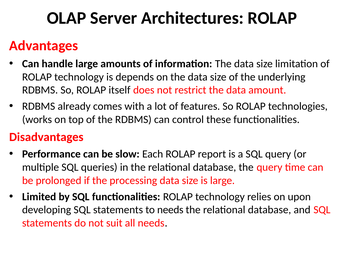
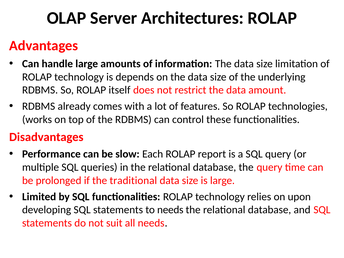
processing: processing -> traditional
